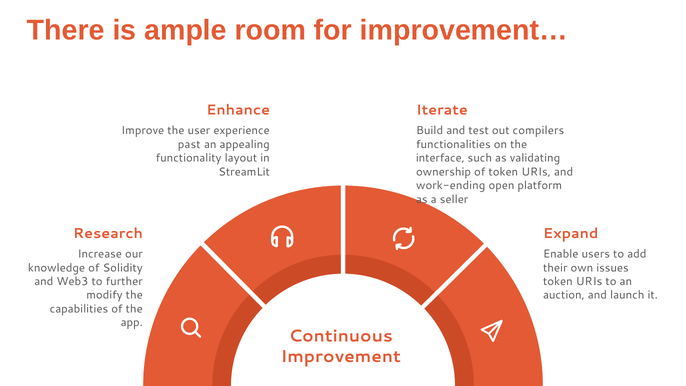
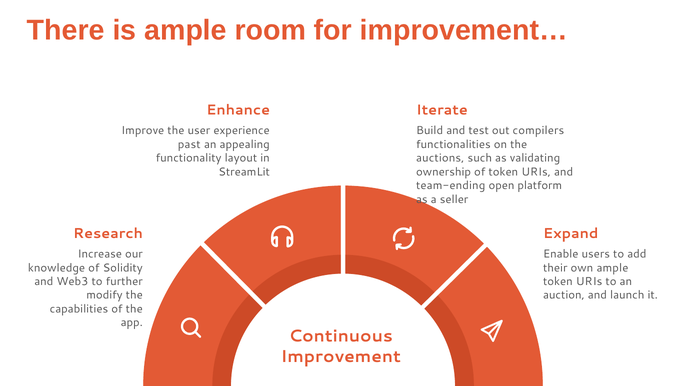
interface: interface -> auctions
work-ending: work-ending -> team-ending
own issues: issues -> ample
